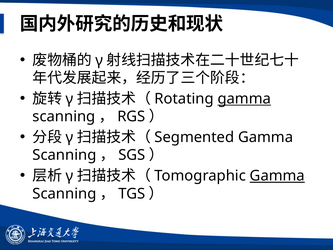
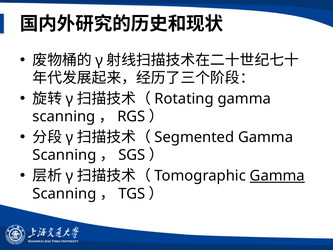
gamma at (244, 99) underline: present -> none
